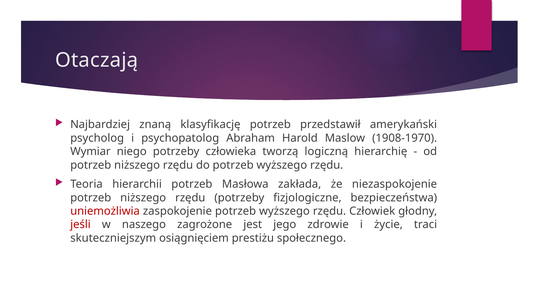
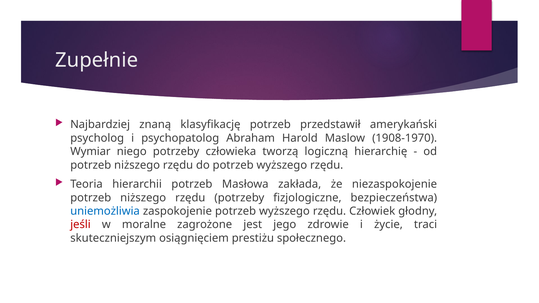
Otaczają: Otaczają -> Zupełnie
uniemożliwia colour: red -> blue
naszego: naszego -> moralne
